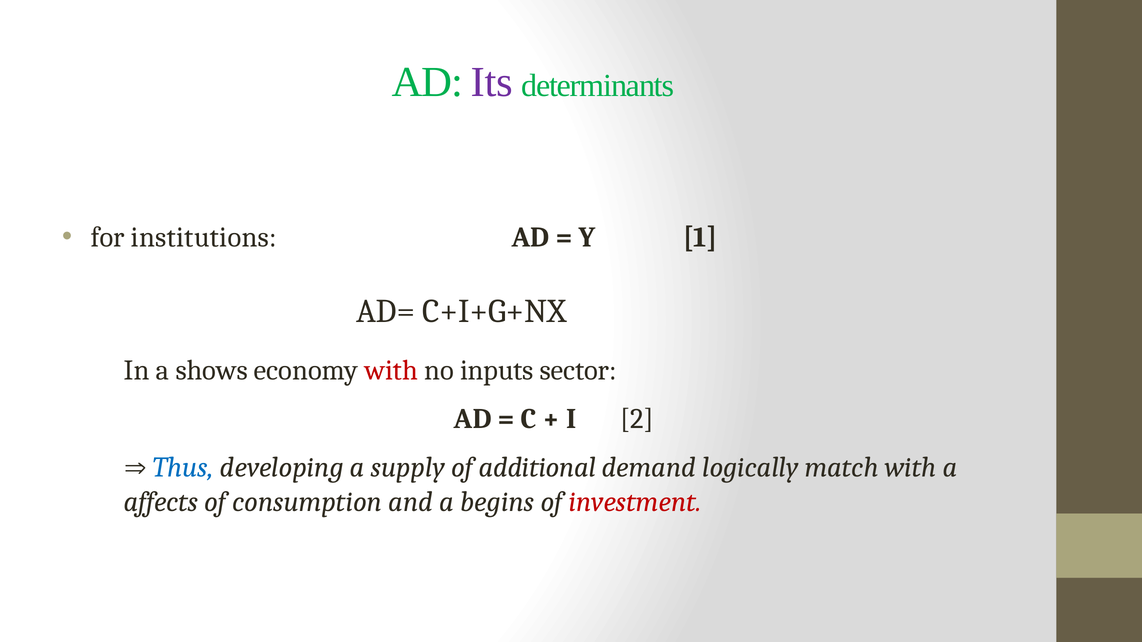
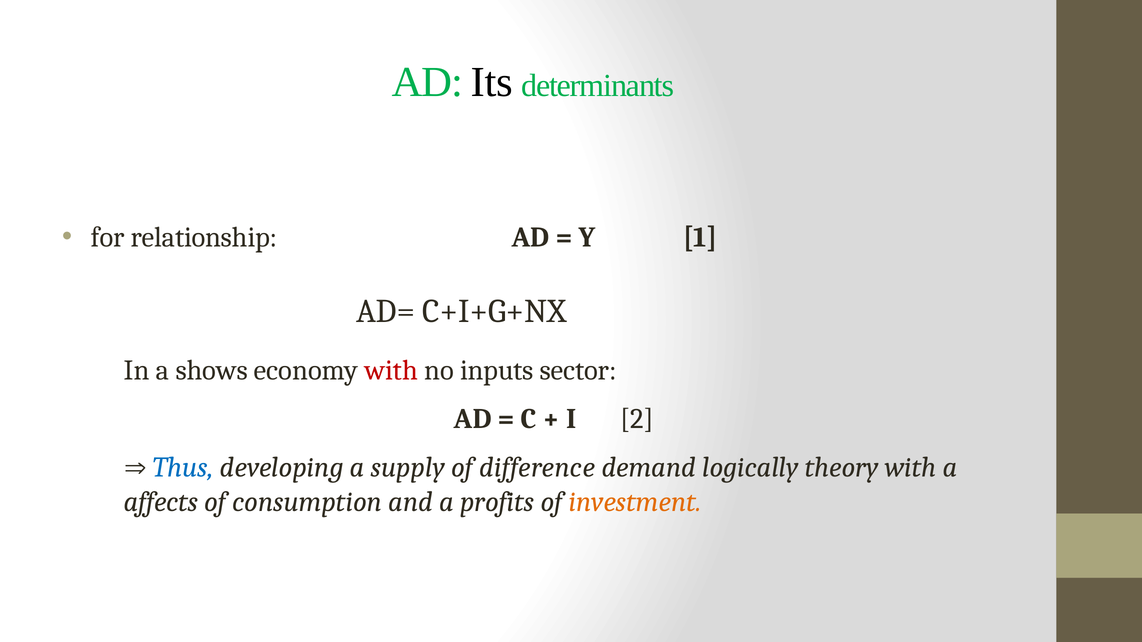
Its colour: purple -> black
institutions: institutions -> relationship
additional: additional -> difference
match: match -> theory
begins: begins -> profits
investment colour: red -> orange
